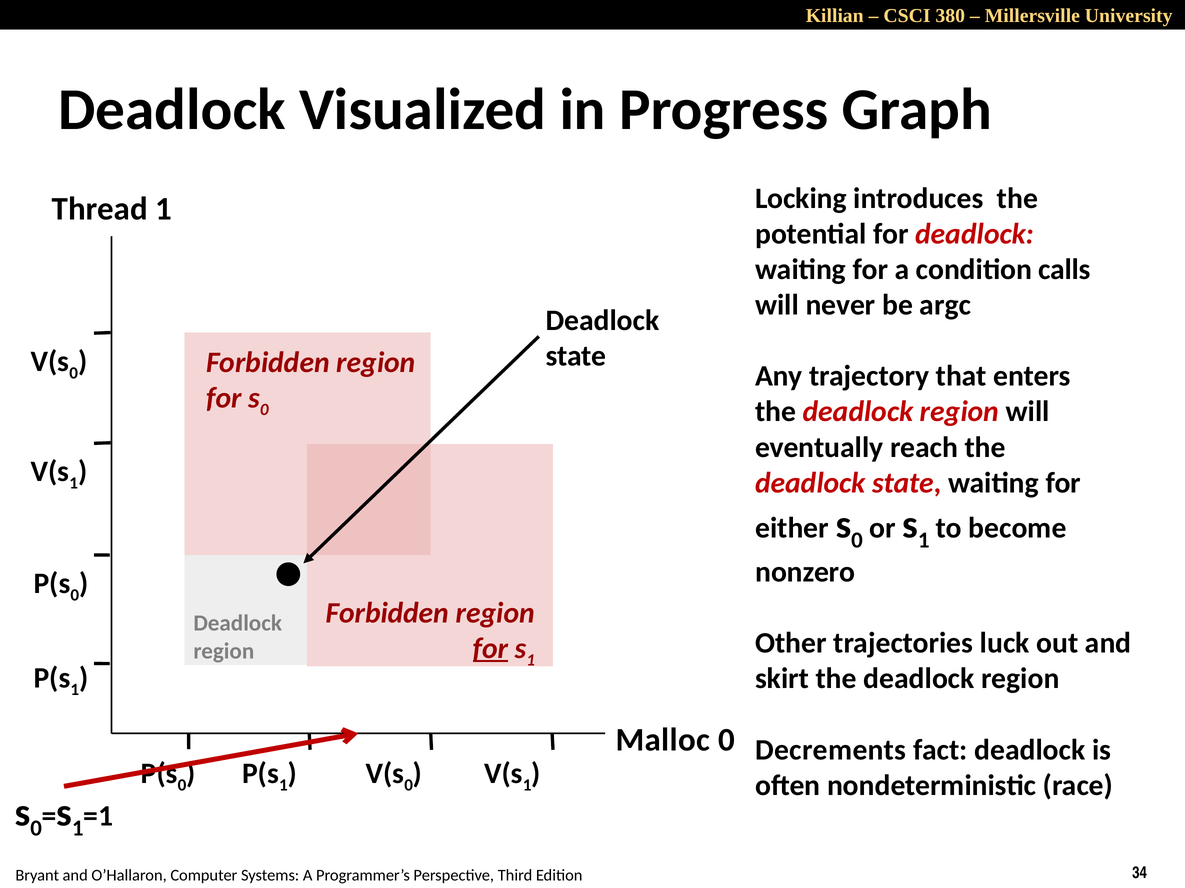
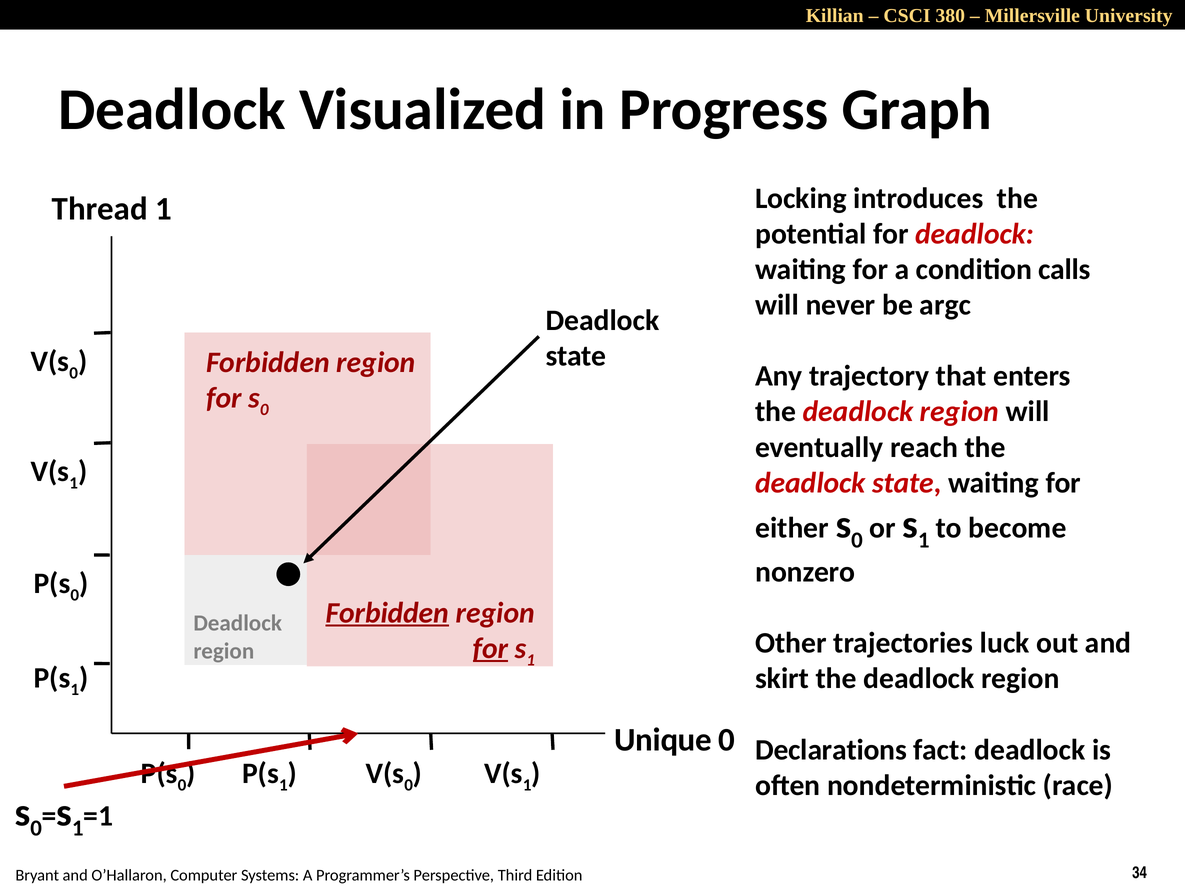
Forbidden at (387, 613) underline: none -> present
Malloc: Malloc -> Unique
Decrements: Decrements -> Declarations
